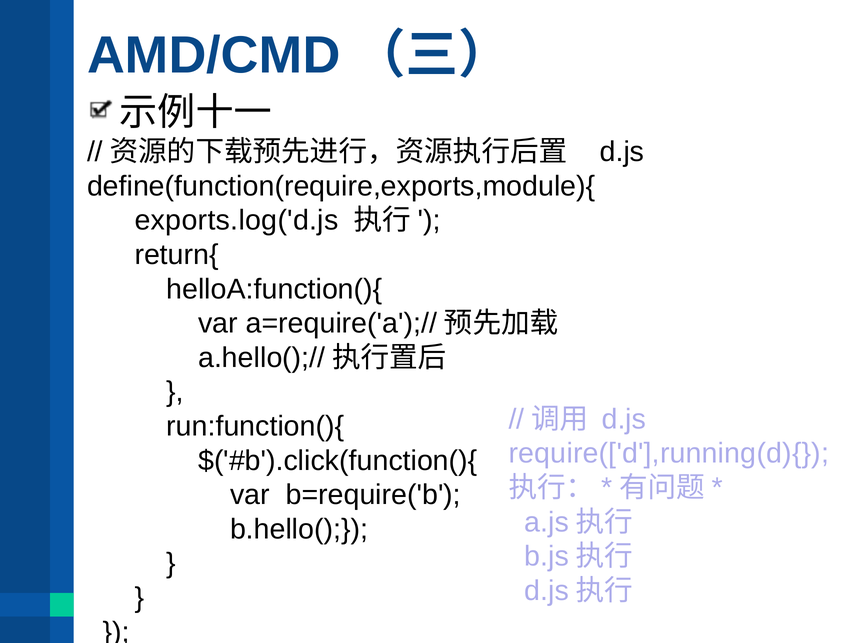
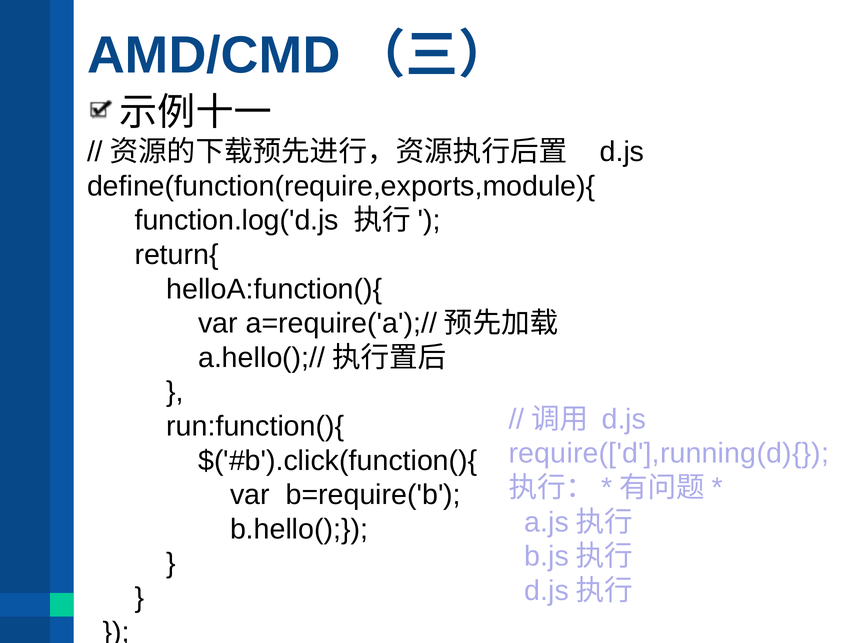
exports.log('d.js: exports.log('d.js -> function.log('d.js
